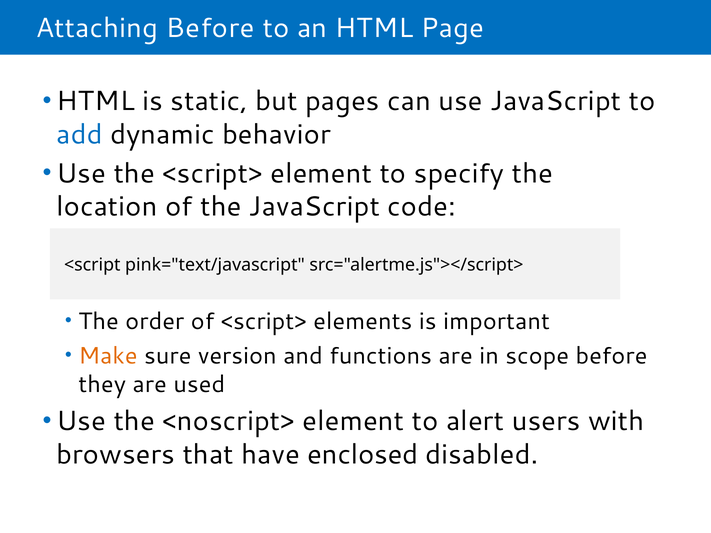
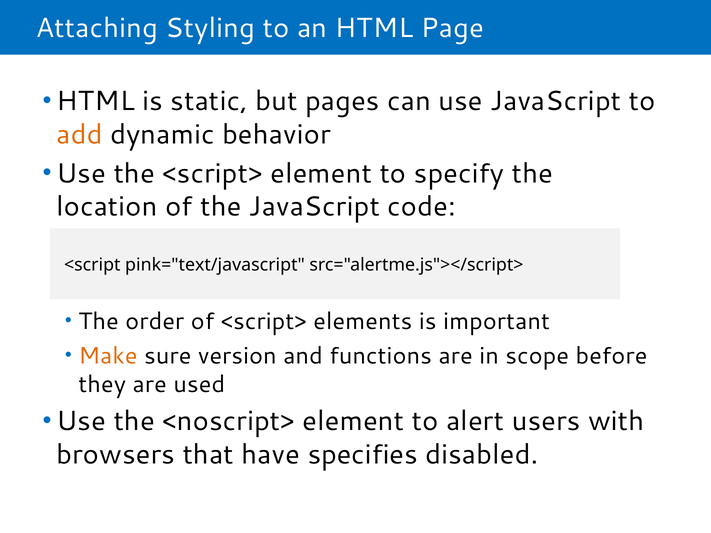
Attaching Before: Before -> Styling
add colour: blue -> orange
enclosed: enclosed -> specifies
